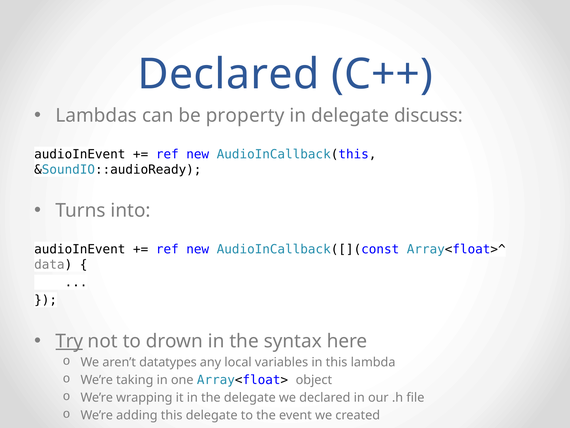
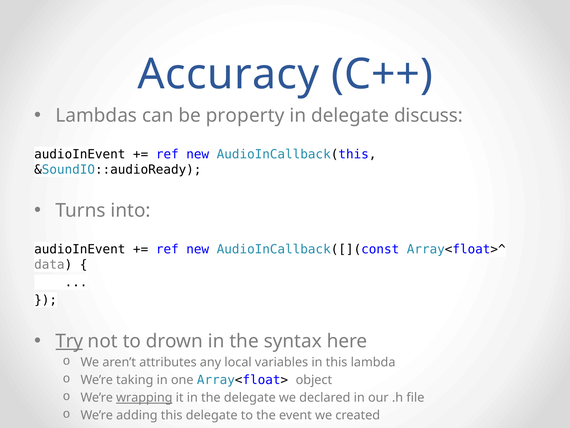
Declared at (228, 74): Declared -> Accuracy
datatypes: datatypes -> attributes
wrapping underline: none -> present
